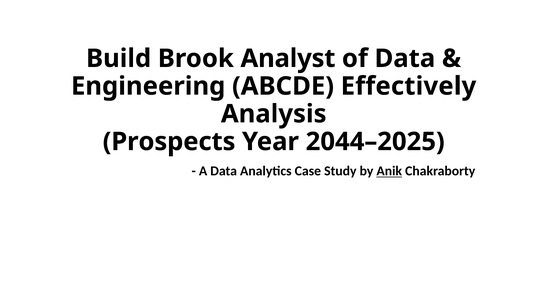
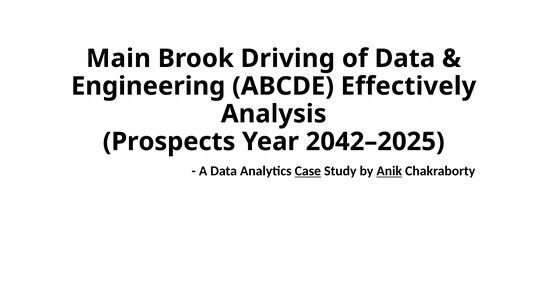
Build: Build -> Main
Analyst: Analyst -> Driving
2044–2025: 2044–2025 -> 2042–2025
Case underline: none -> present
